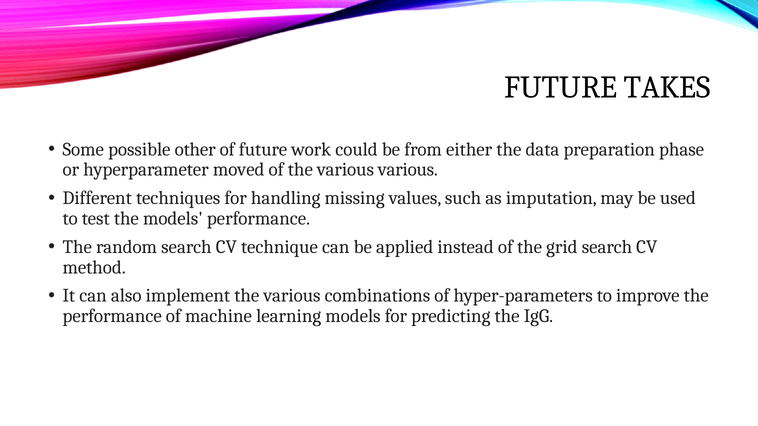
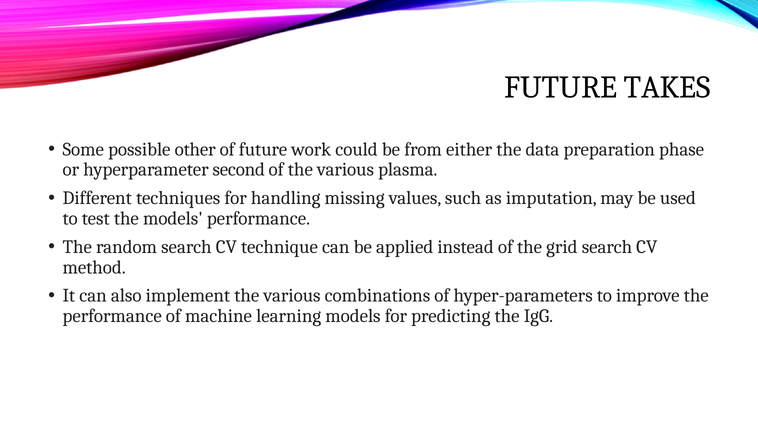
moved: moved -> second
various various: various -> plasma
